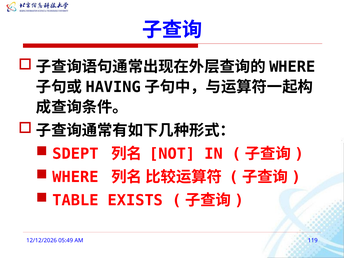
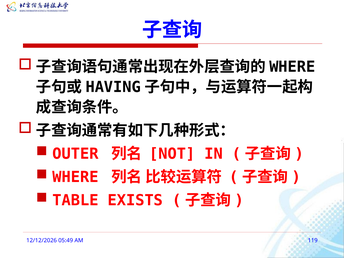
SDEPT: SDEPT -> OUTER
